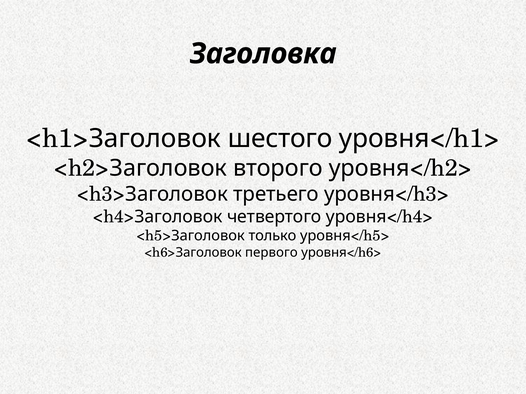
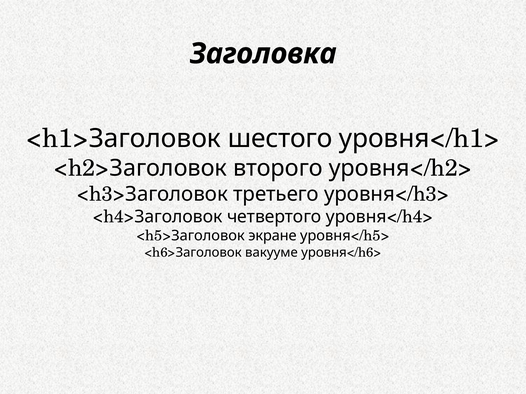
только: только -> экране
первого: первого -> вакууме
